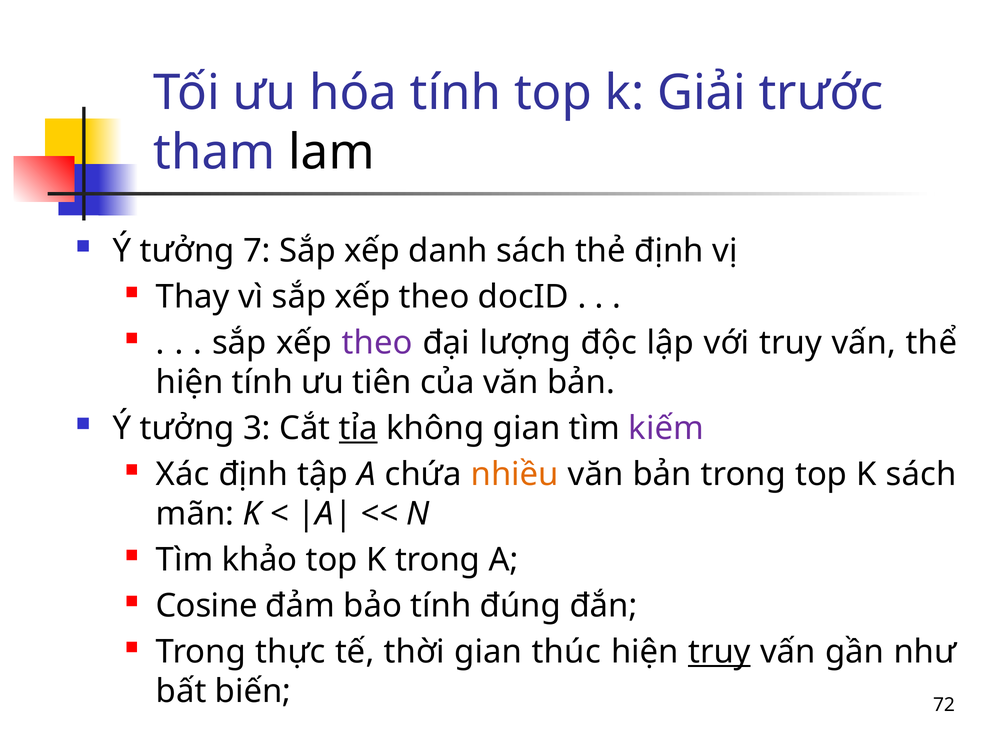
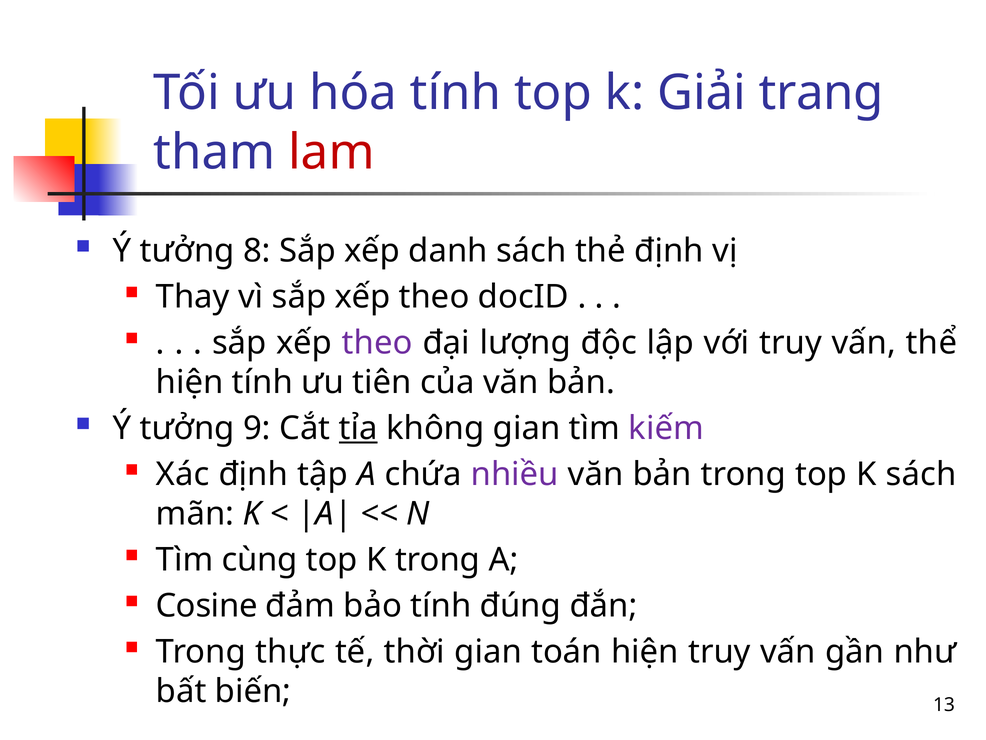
trước: trước -> trang
lam colour: black -> red
7: 7 -> 8
3: 3 -> 9
nhiều colour: orange -> purple
khảo: khảo -> cùng
thúc: thúc -> toán
truy at (719, 651) underline: present -> none
72: 72 -> 13
